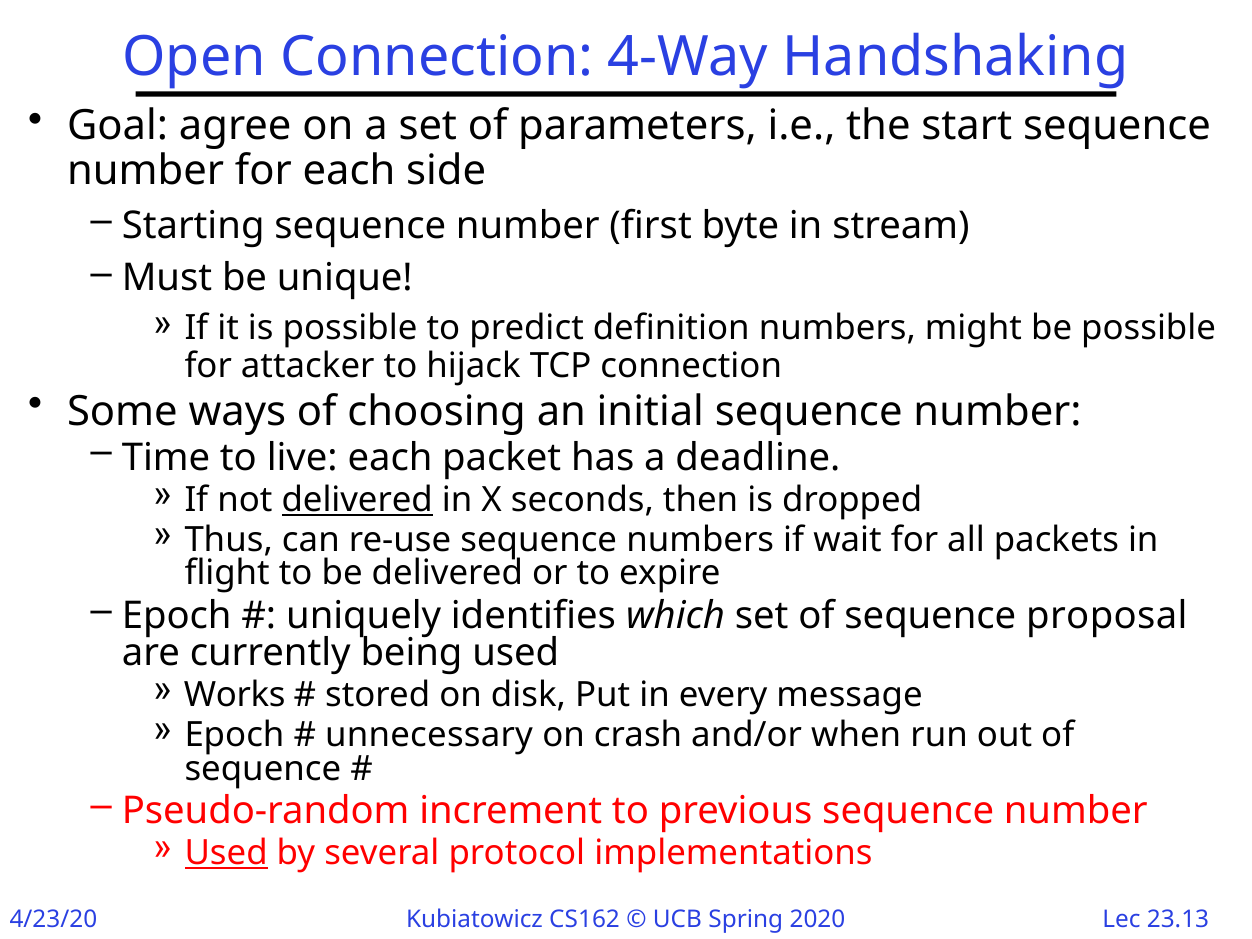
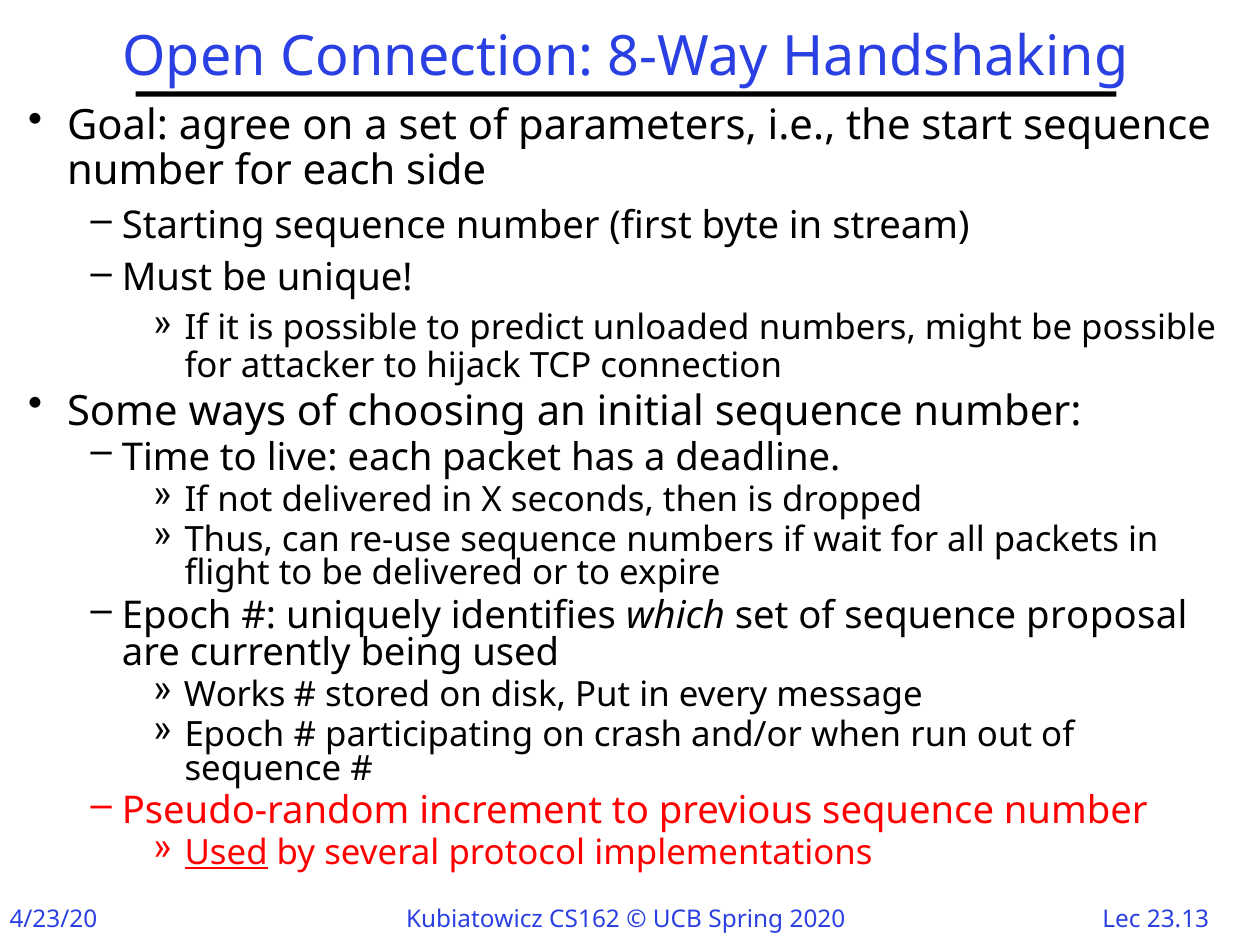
4-Way: 4-Way -> 8-Way
definition: definition -> unloaded
delivered at (357, 500) underline: present -> none
unnecessary: unnecessary -> participating
